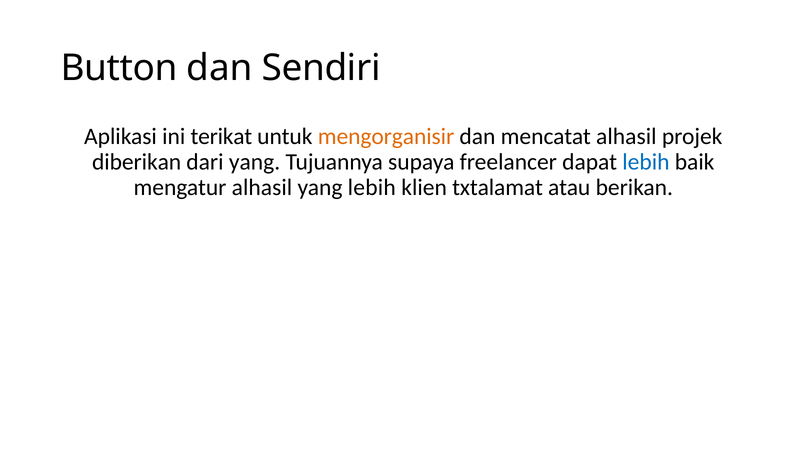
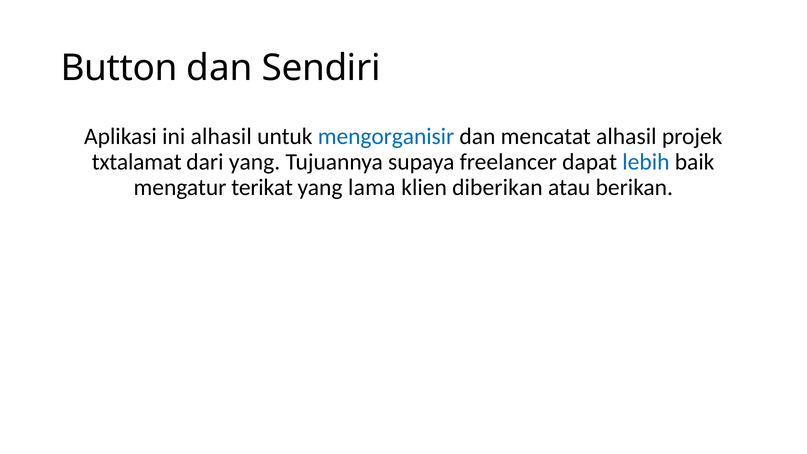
ini terikat: terikat -> alhasil
mengorganisir colour: orange -> blue
diberikan: diberikan -> txtalamat
mengatur alhasil: alhasil -> terikat
yang lebih: lebih -> lama
txtalamat: txtalamat -> diberikan
